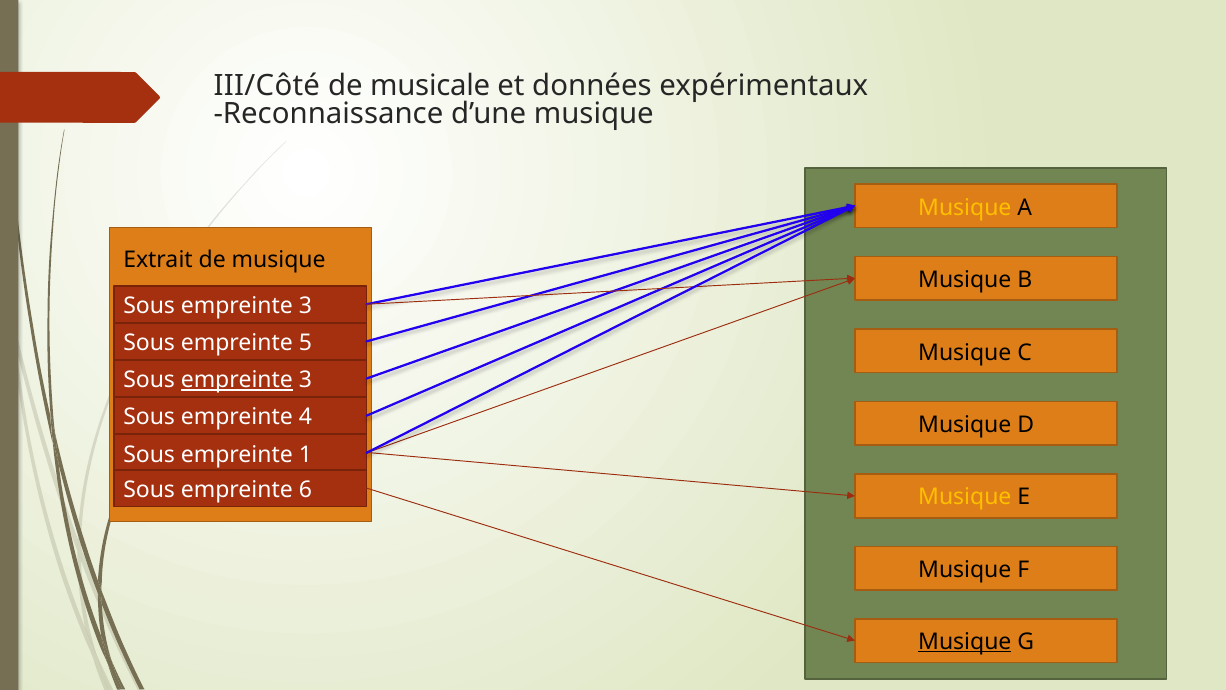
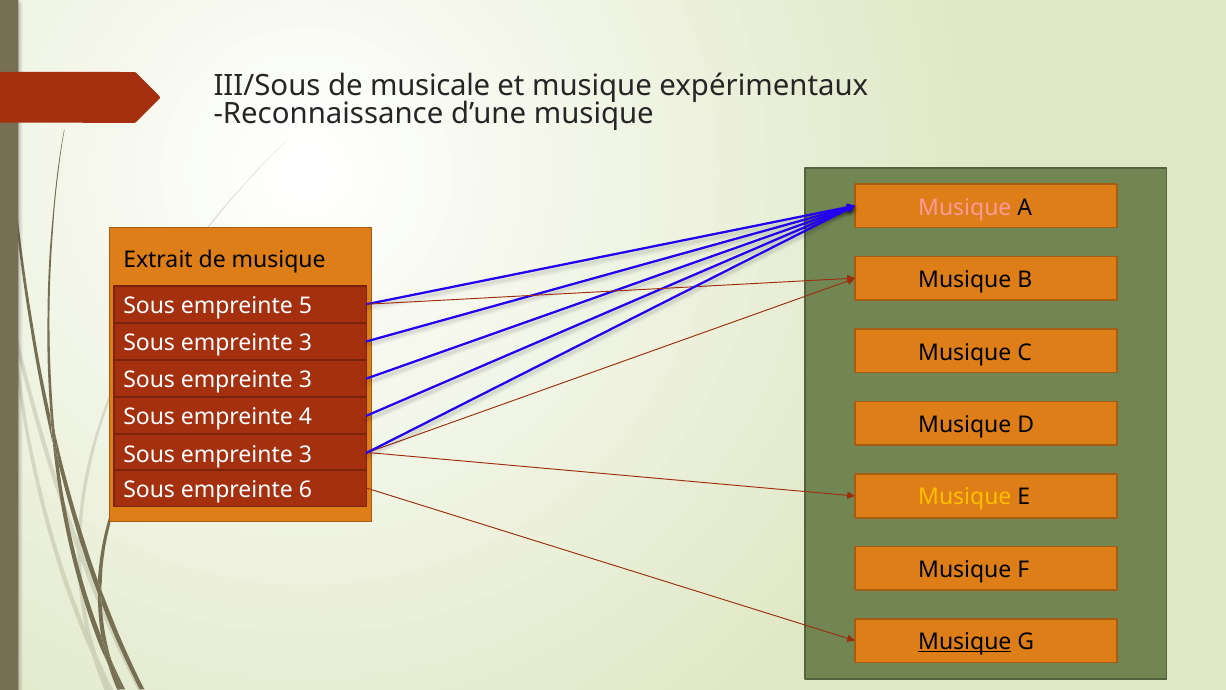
III/Côté: III/Côté -> III/Sous
et données: données -> musique
Musique at (965, 208) colour: yellow -> pink
3 at (305, 306): 3 -> 5
5 at (305, 343): 5 -> 3
empreinte at (237, 380) underline: present -> none
1 at (305, 454): 1 -> 3
